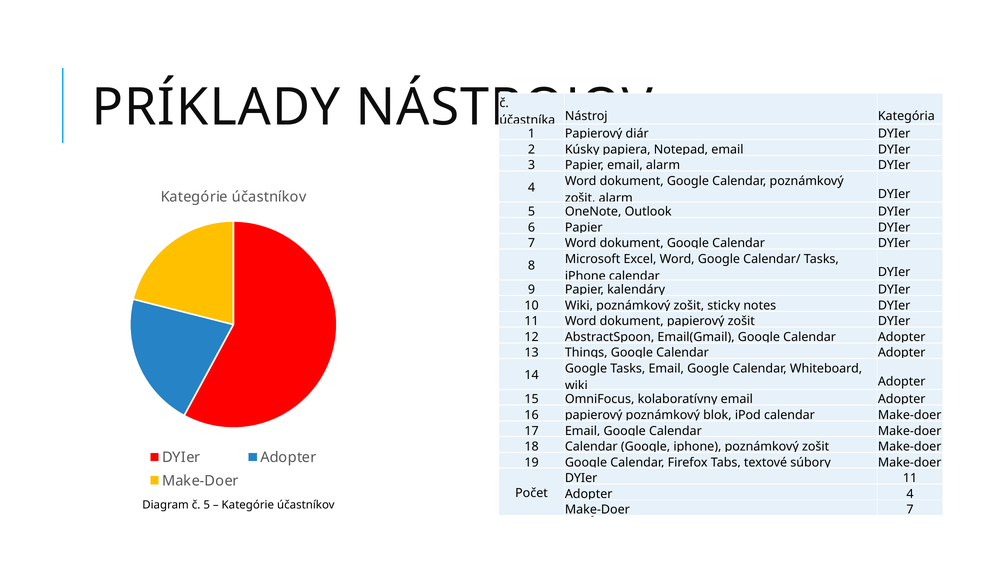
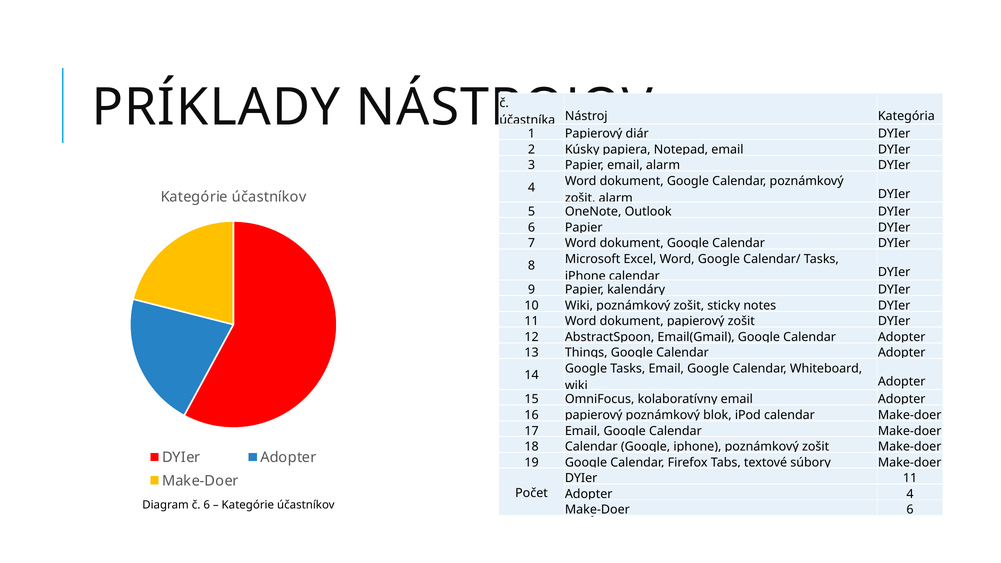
č 5: 5 -> 6
7 at (910, 510): 7 -> 6
